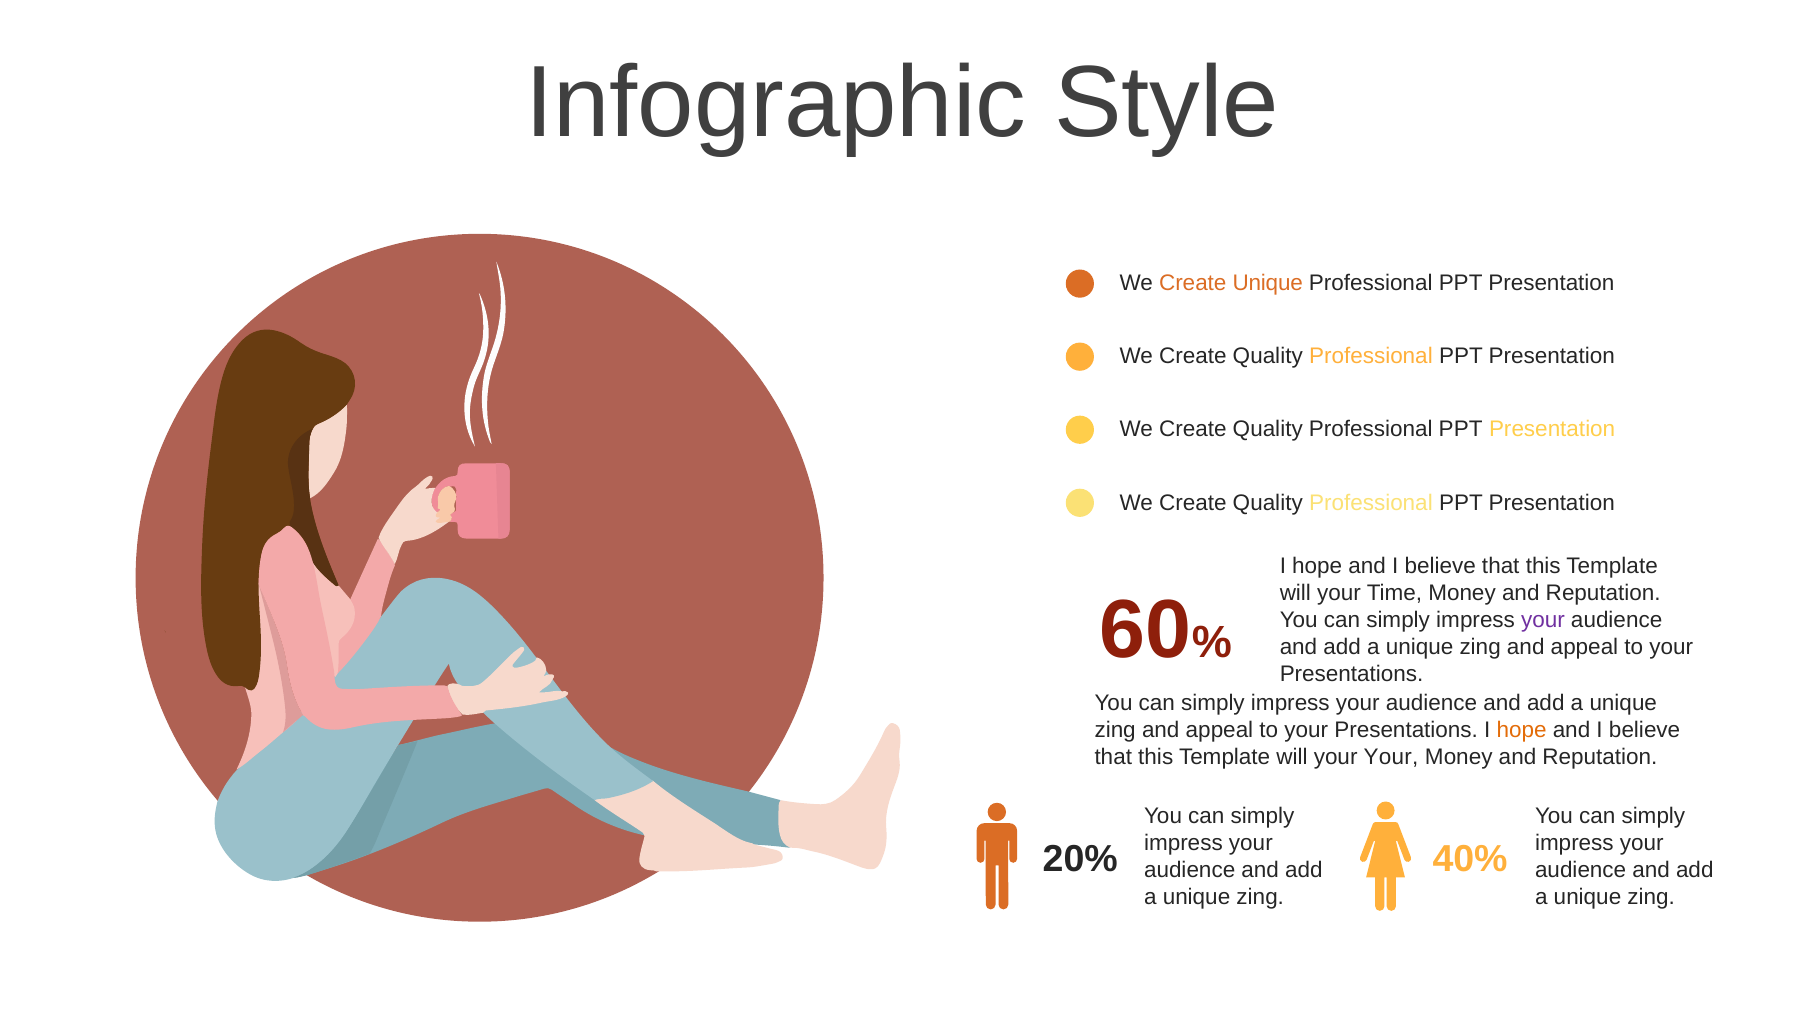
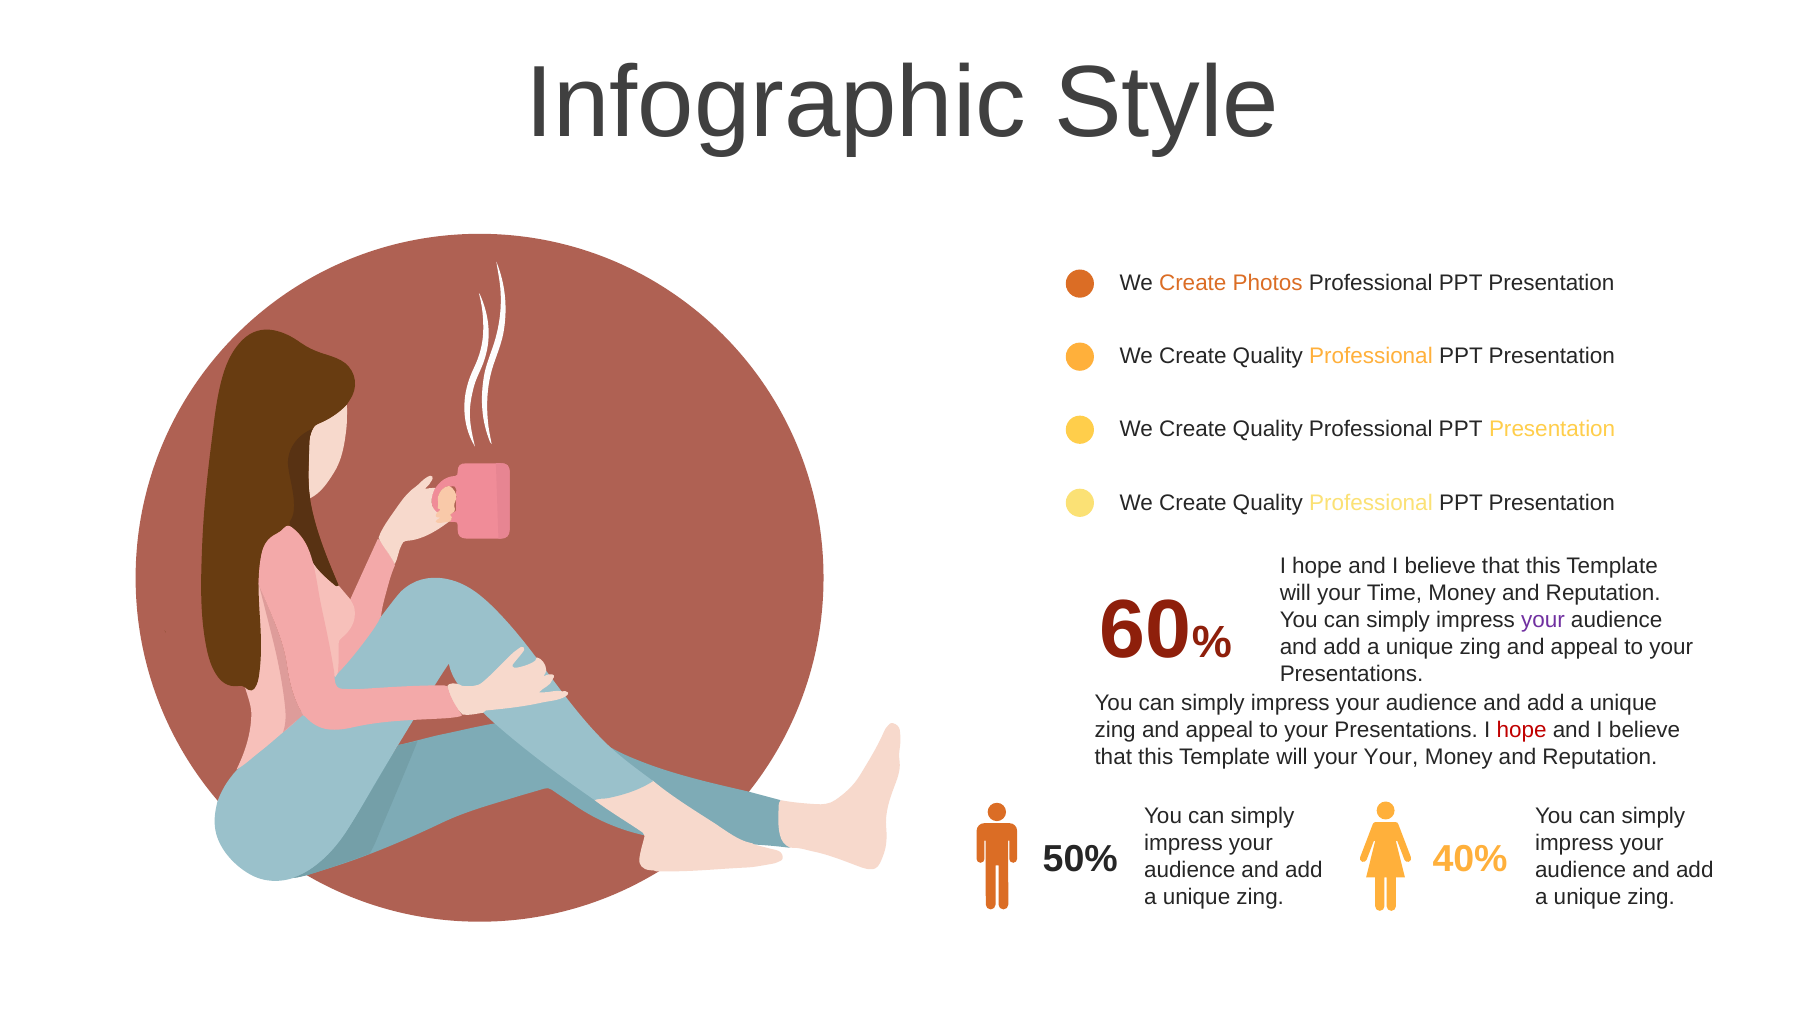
Create Unique: Unique -> Photos
hope at (1522, 730) colour: orange -> red
20%: 20% -> 50%
